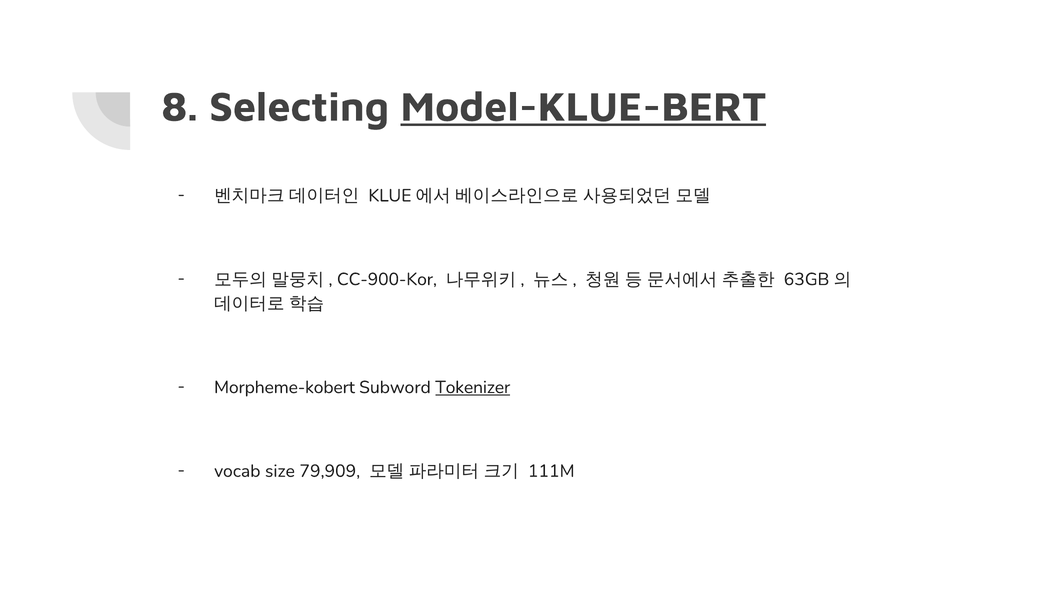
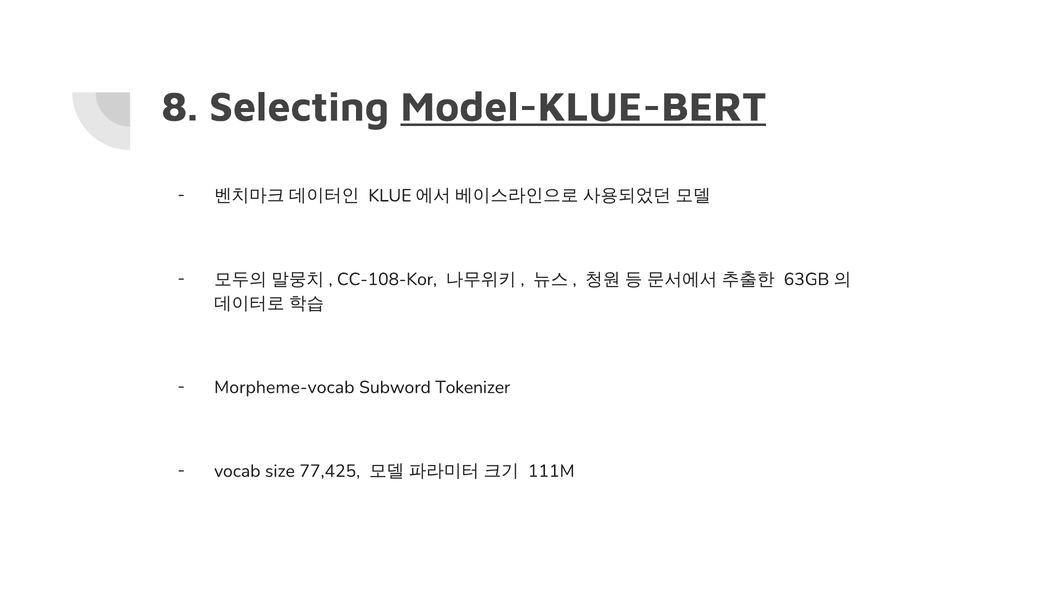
CC-900-Kor: CC-900-Kor -> CC-108-Kor
Morpheme-kobert: Morpheme-kobert -> Morpheme-vocab
Tokenizer underline: present -> none
79,909: 79,909 -> 77,425
